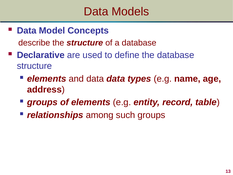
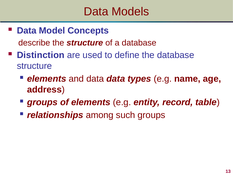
Declarative: Declarative -> Distinction
